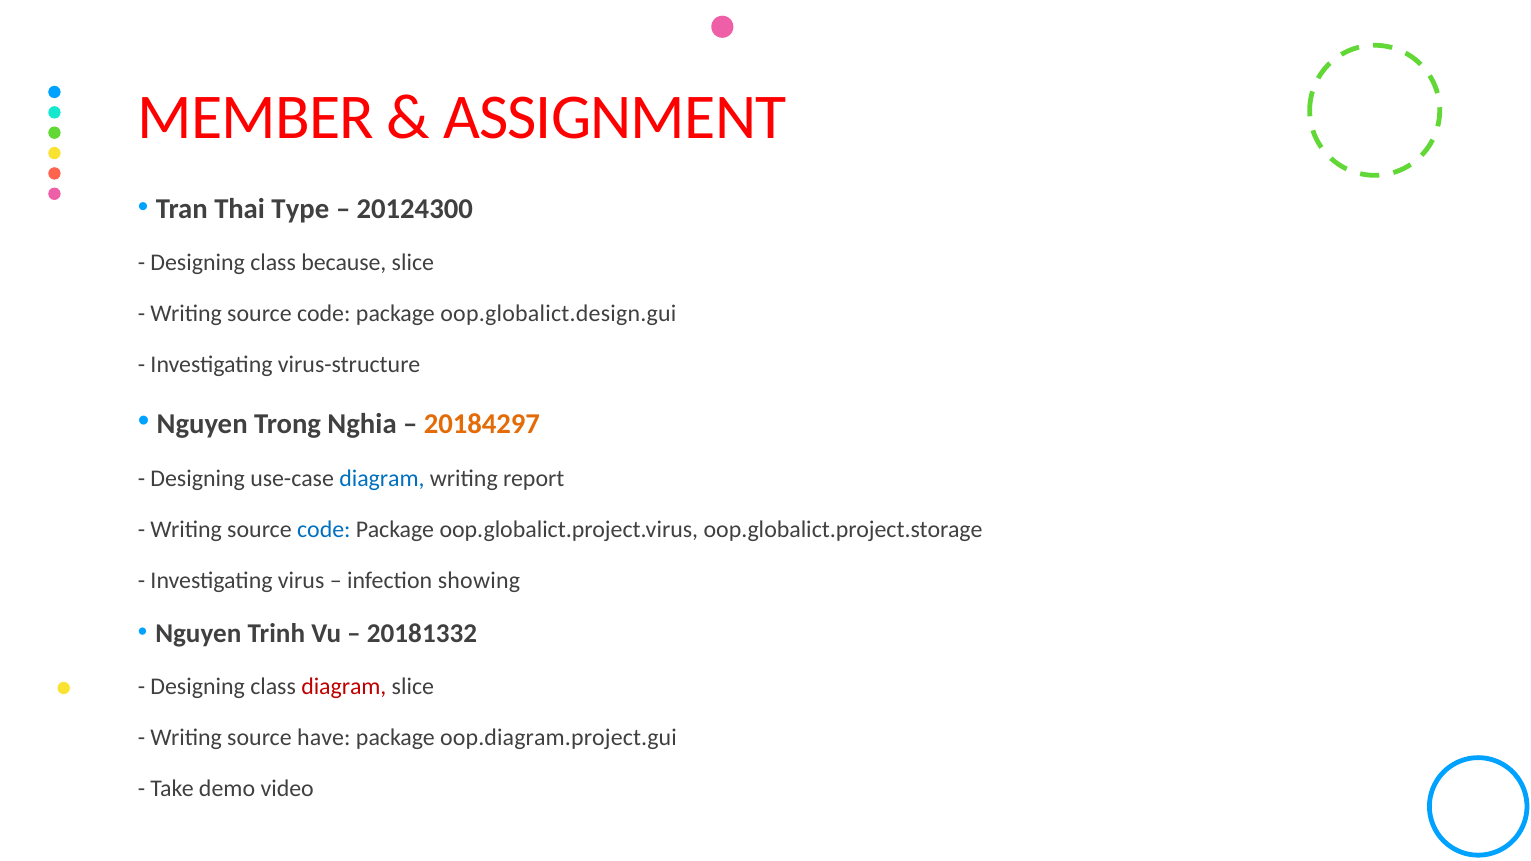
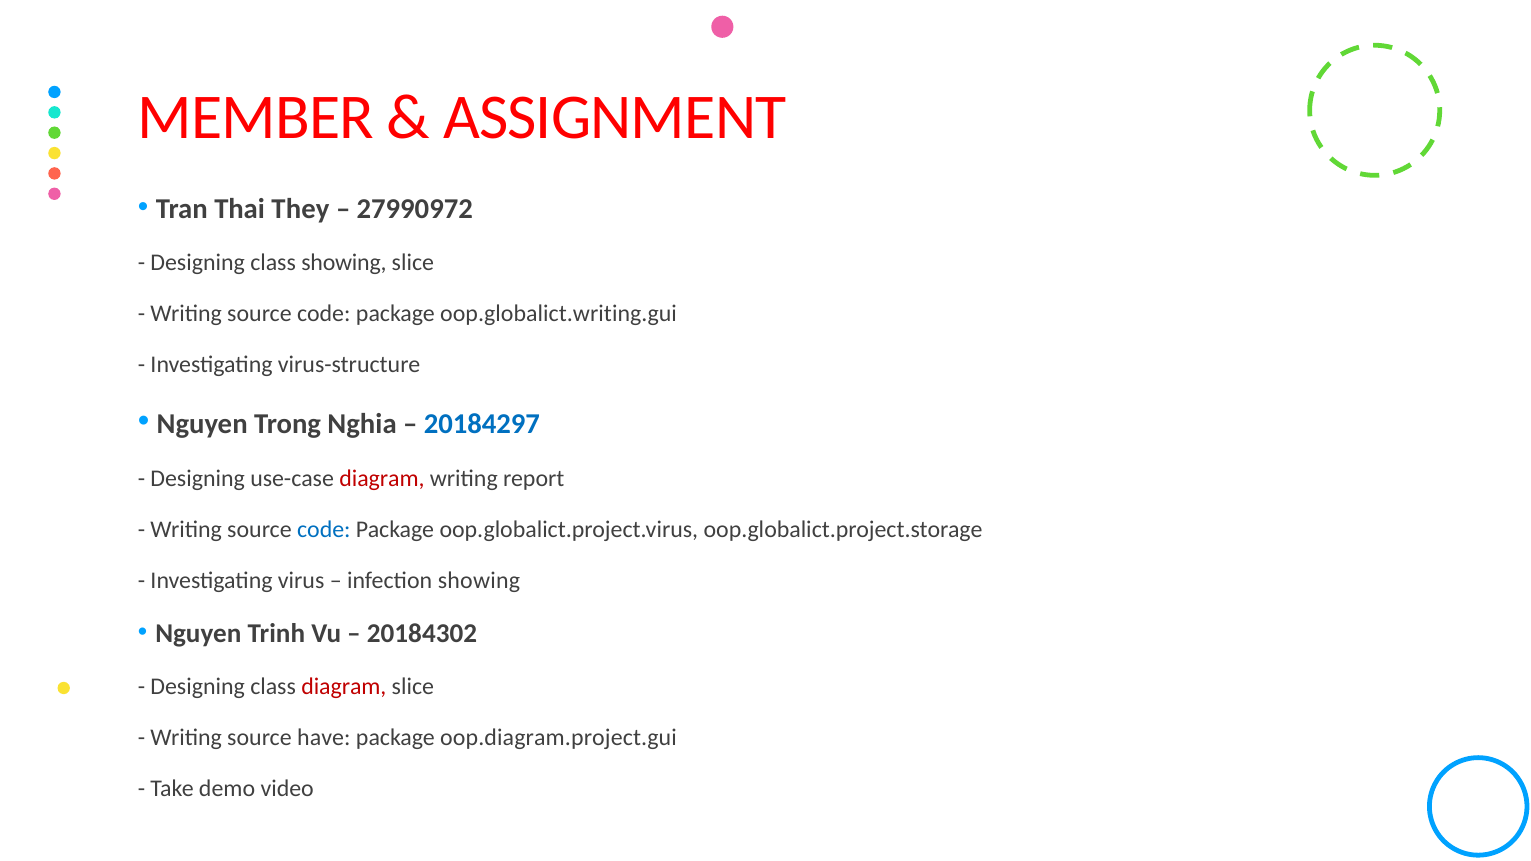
Type: Type -> They
20124300: 20124300 -> 27990972
class because: because -> showing
oop.globalict.design.gui: oop.globalict.design.gui -> oop.globalict.writing.gui
20184297 colour: orange -> blue
diagram at (382, 478) colour: blue -> red
20181332: 20181332 -> 20184302
